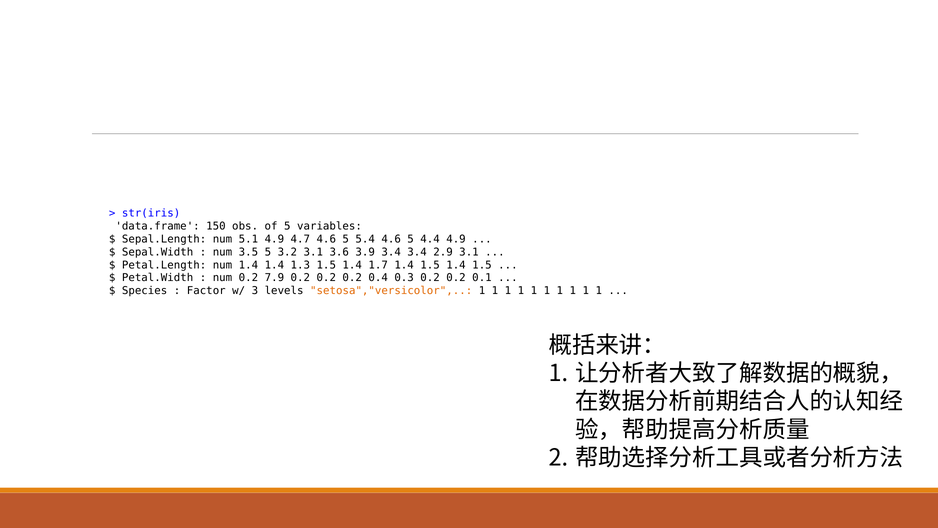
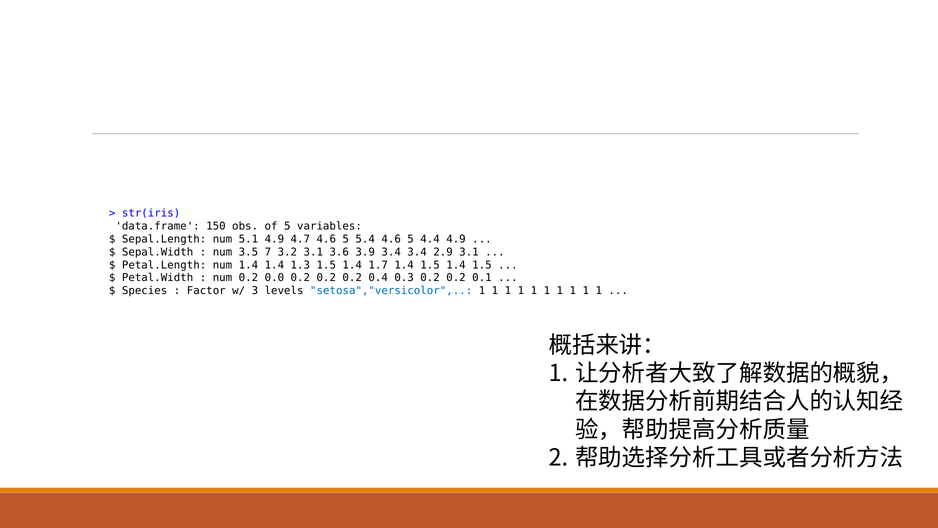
3.5 5: 5 -> 7
7.9: 7.9 -> 0.0
setosa","versicolor colour: orange -> blue
